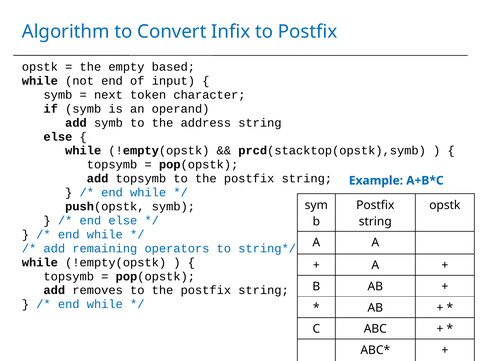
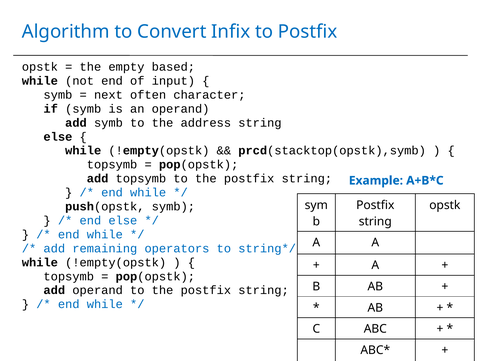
token: token -> often
add removes: removes -> operand
